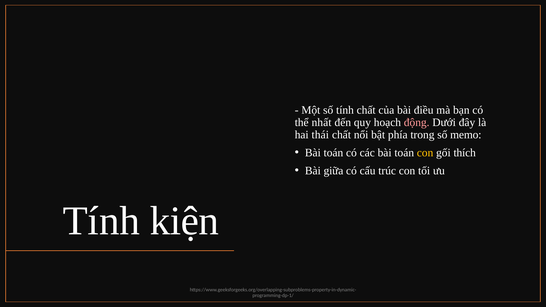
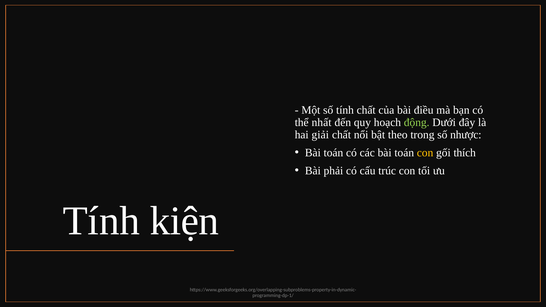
động colour: pink -> light green
thái: thái -> giải
phía: phía -> theo
memo: memo -> nhược
giữa: giữa -> phải
